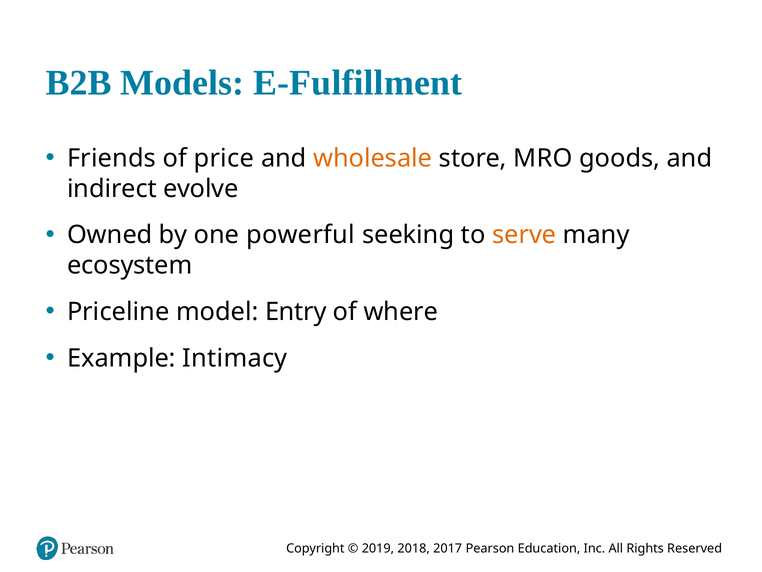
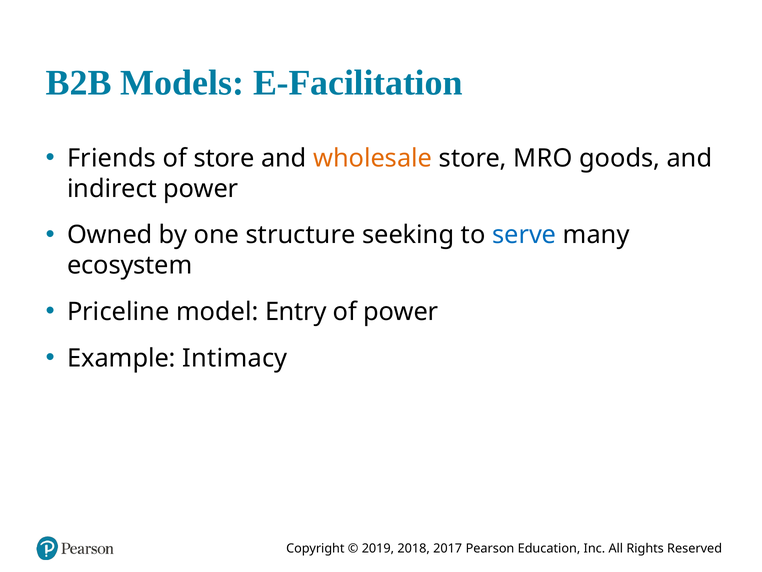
E-Fulfillment: E-Fulfillment -> E-Facilitation
of price: price -> store
indirect evolve: evolve -> power
powerful: powerful -> structure
serve colour: orange -> blue
of where: where -> power
